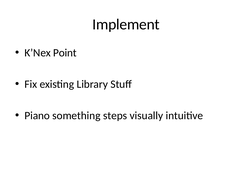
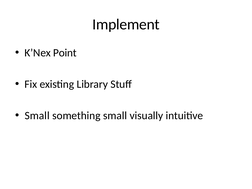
Piano at (37, 116): Piano -> Small
something steps: steps -> small
